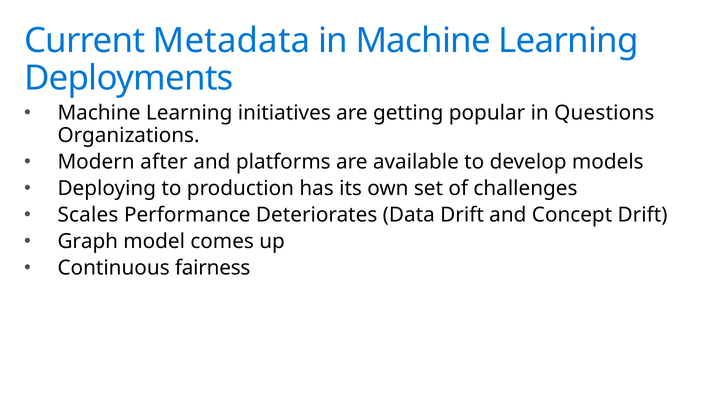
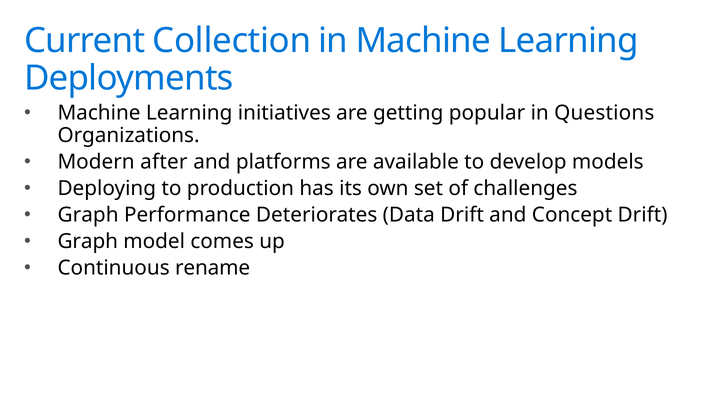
Metadata: Metadata -> Collection
Scales at (88, 215): Scales -> Graph
fairness: fairness -> rename
